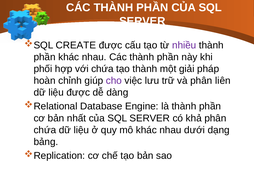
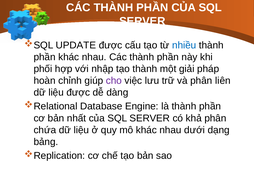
CREATE: CREATE -> UPDATE
nhiều colour: purple -> blue
với chứa: chứa -> nhập
